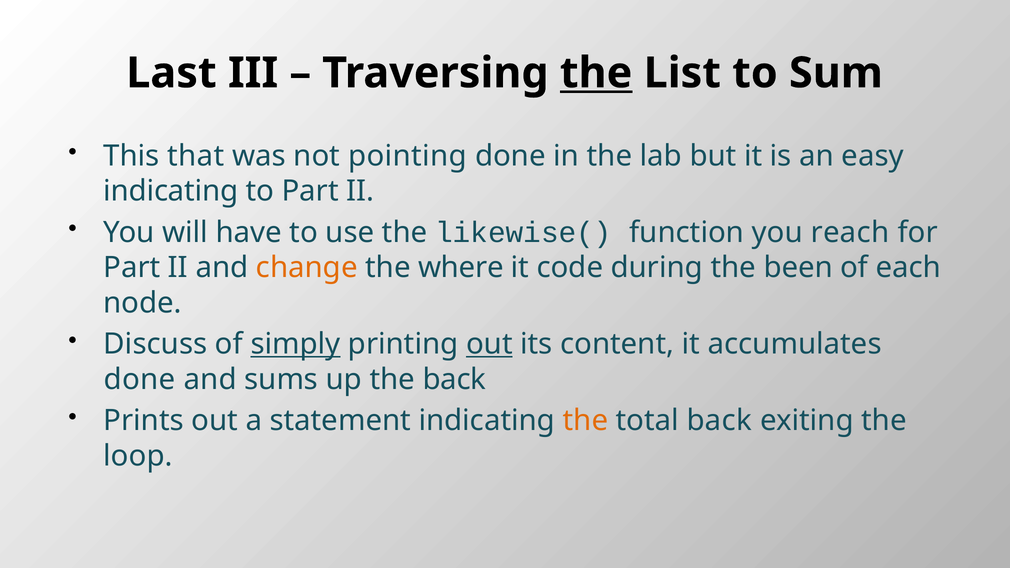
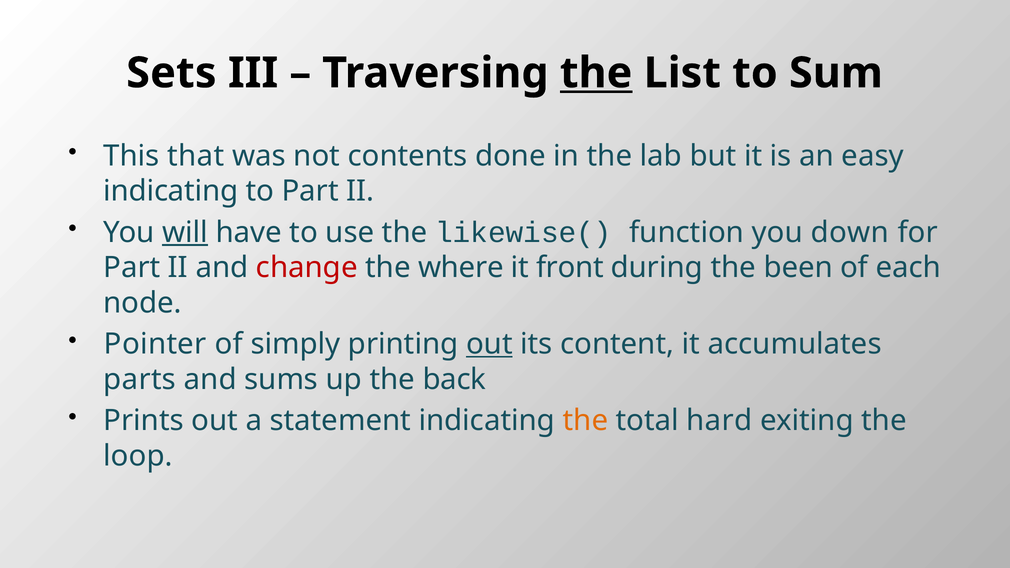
Last: Last -> Sets
pointing: pointing -> contents
will underline: none -> present
reach: reach -> down
change colour: orange -> red
code: code -> front
Discuss: Discuss -> Pointer
simply underline: present -> none
done at (140, 379): done -> parts
total back: back -> hard
